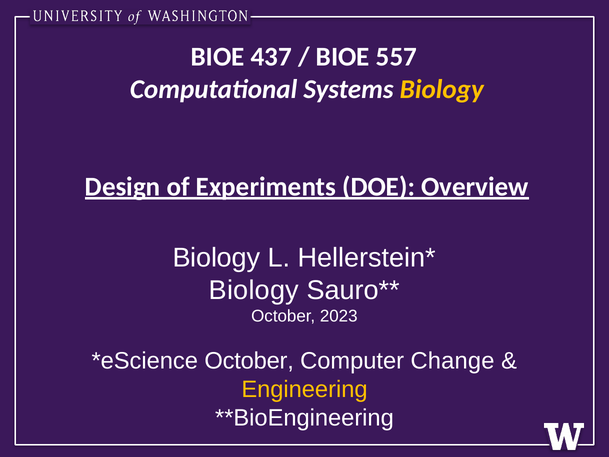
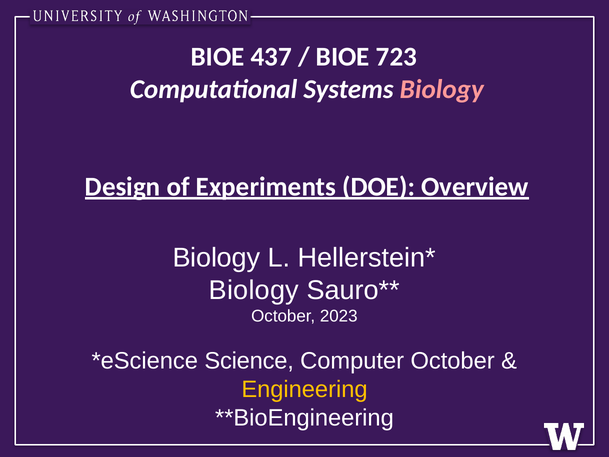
557: 557 -> 723
Biology at (442, 89) colour: yellow -> pink
October at (249, 361): October -> Science
Computer Change: Change -> October
